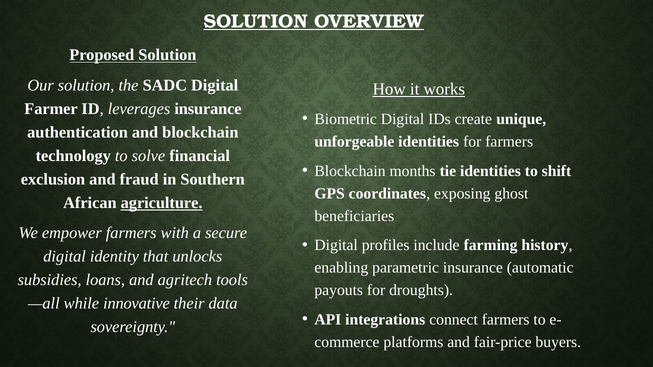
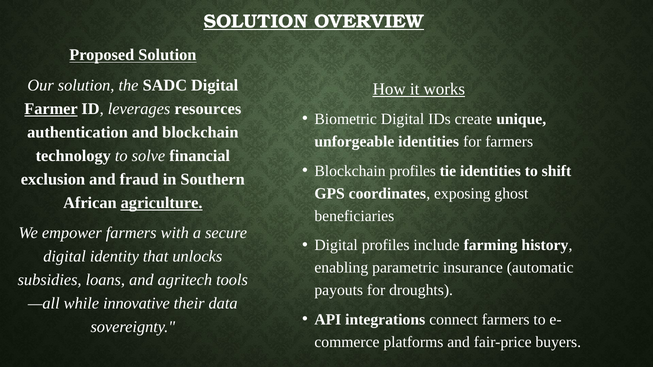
Farmer underline: none -> present
leverages insurance: insurance -> resources
Blockchain months: months -> profiles
